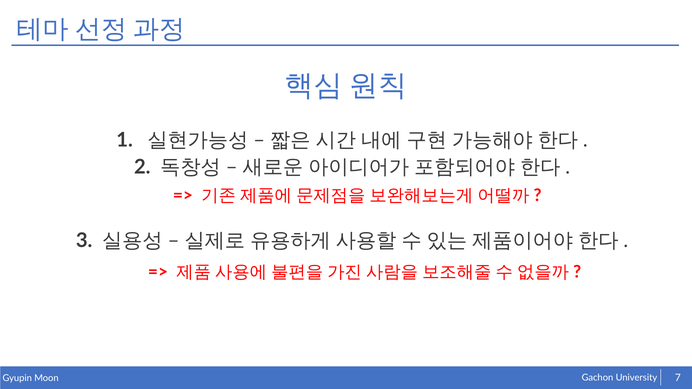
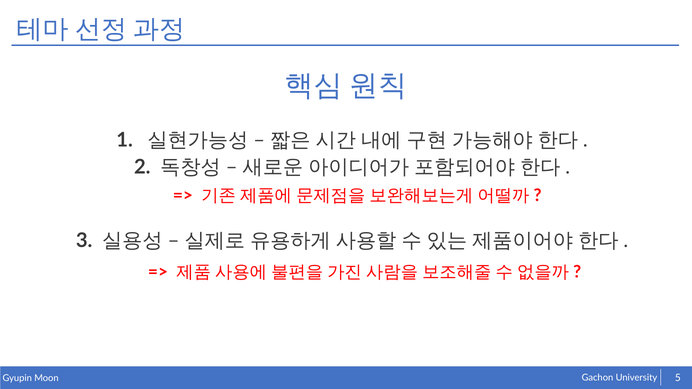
7: 7 -> 5
